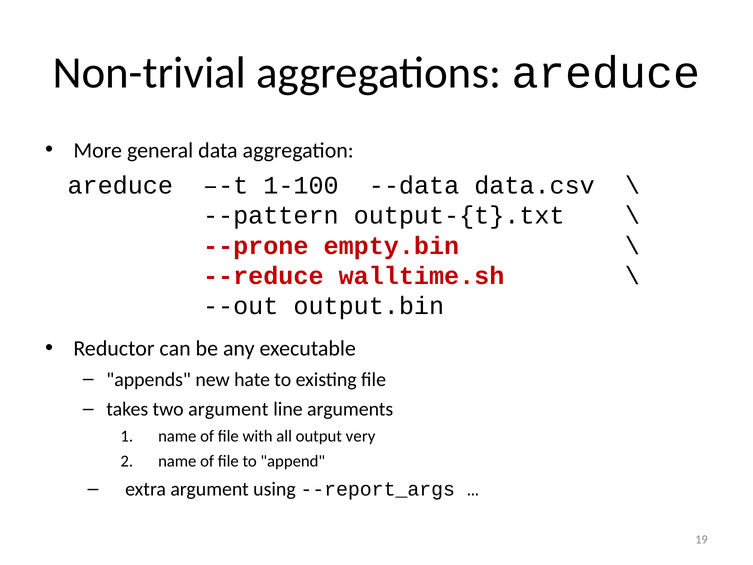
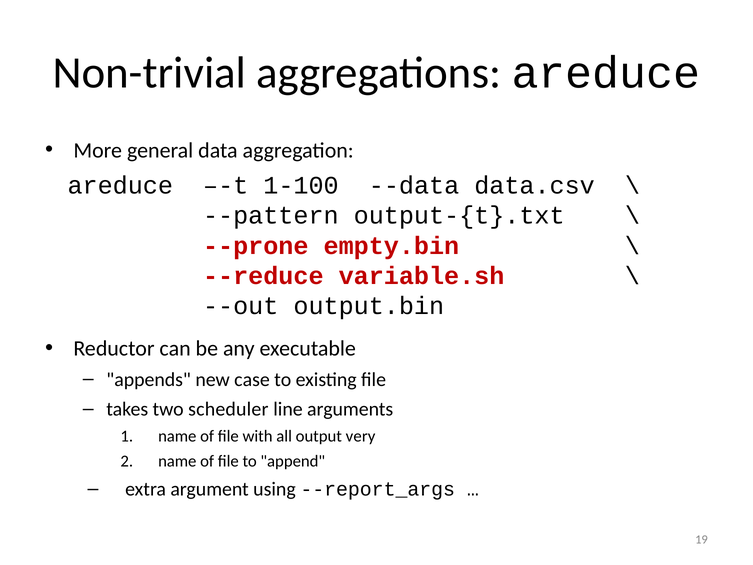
walltime.sh: walltime.sh -> variable.sh
hate: hate -> case
two argument: argument -> scheduler
